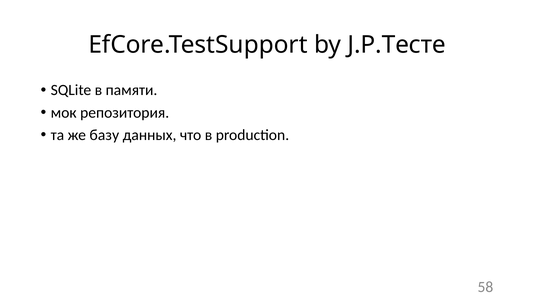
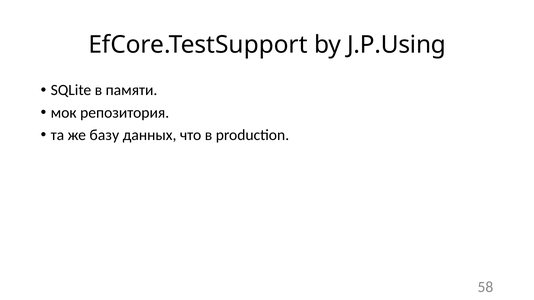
J.P.Тесте: J.P.Тесте -> J.P.Using
